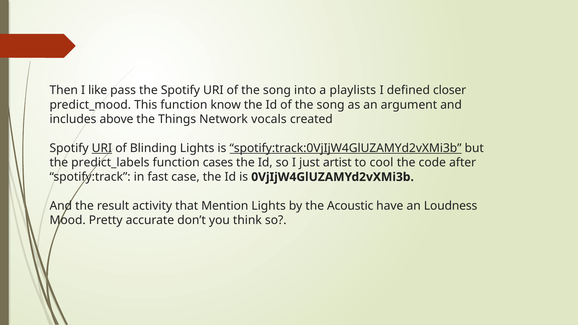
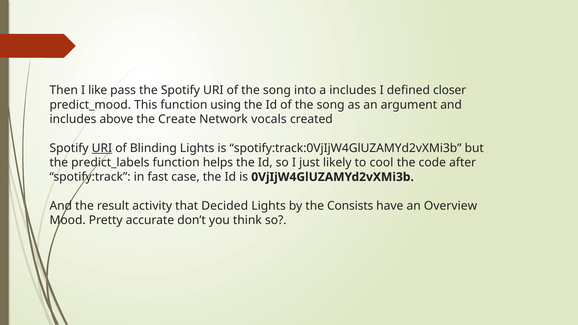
a playlists: playlists -> includes
know: know -> using
Things: Things -> Create
spotify:track:0VjIjW4GlUZAMYd2vXMi3b underline: present -> none
cases: cases -> helps
artist: artist -> likely
Mention: Mention -> Decided
Acoustic: Acoustic -> Consists
Loudness: Loudness -> Overview
